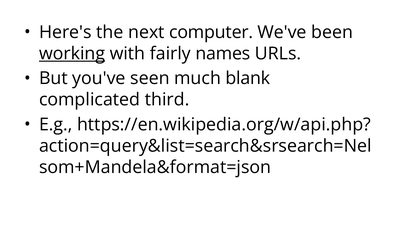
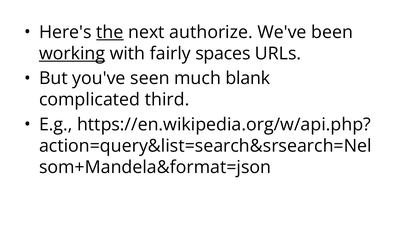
the underline: none -> present
computer: computer -> authorize
names: names -> spaces
